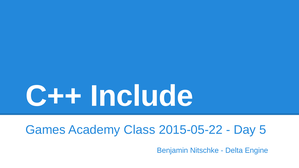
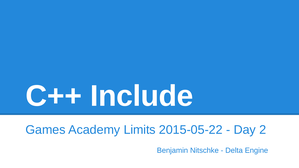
Class: Class -> Limits
5: 5 -> 2
